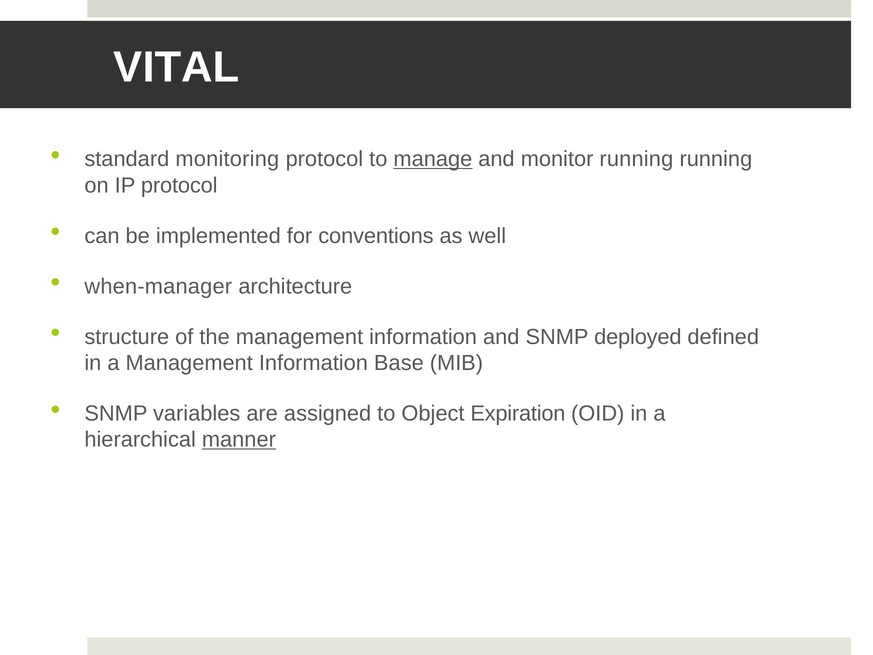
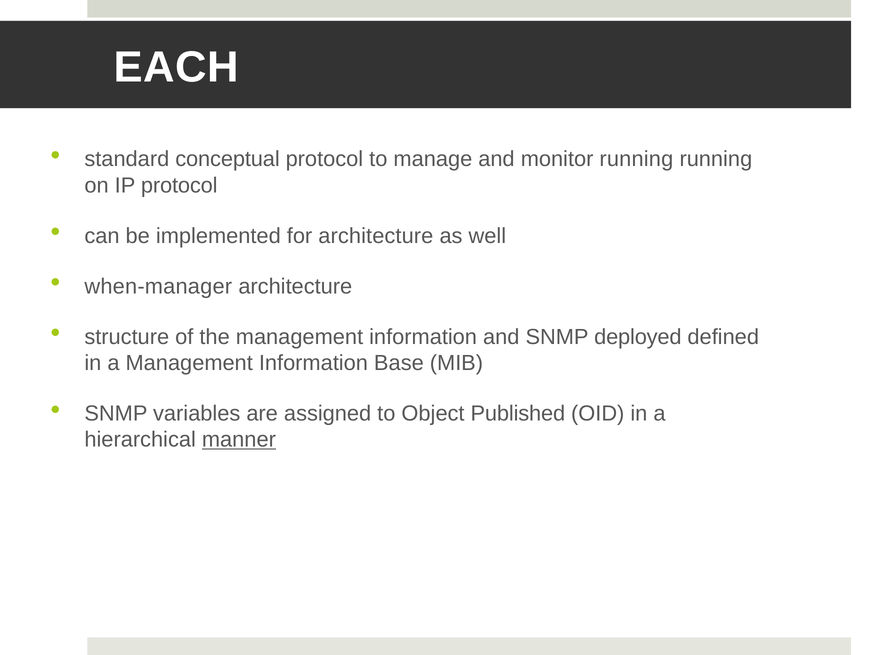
VITAL: VITAL -> EACH
monitoring: monitoring -> conceptual
manage underline: present -> none
for conventions: conventions -> architecture
Expiration: Expiration -> Published
